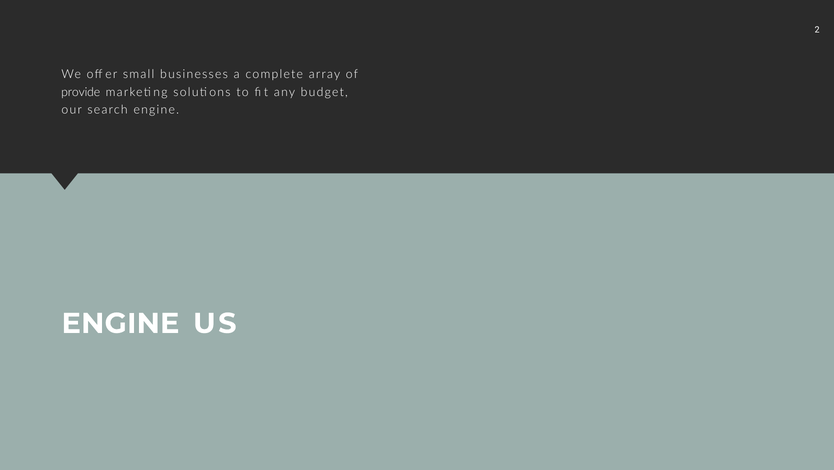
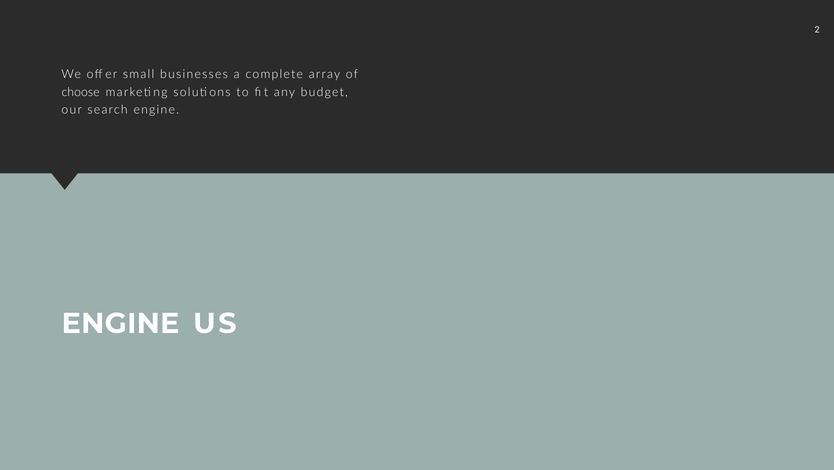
provide: provide -> choose
